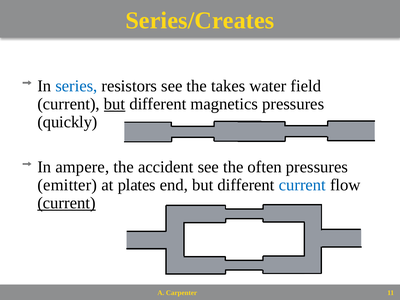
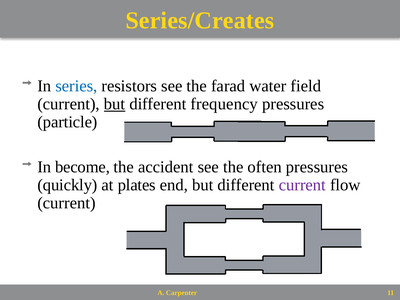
takes: takes -> farad
magnetics: magnetics -> frequency
quickly: quickly -> particle
ampere: ampere -> become
emitter: emitter -> quickly
current at (302, 185) colour: blue -> purple
current at (66, 203) underline: present -> none
